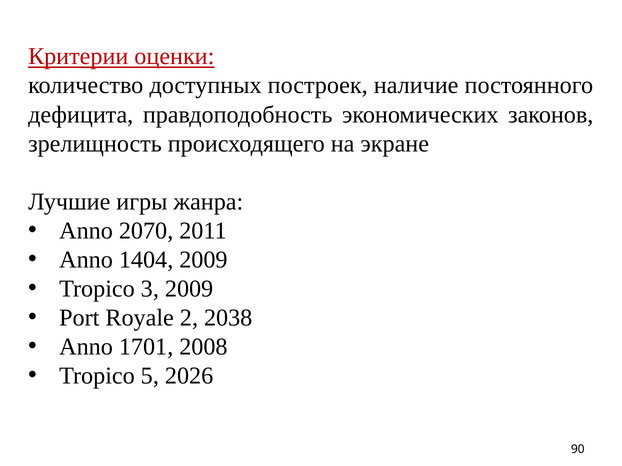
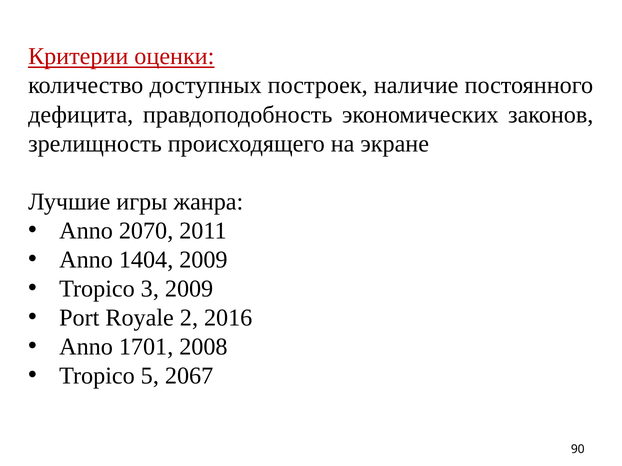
2038: 2038 -> 2016
2026: 2026 -> 2067
